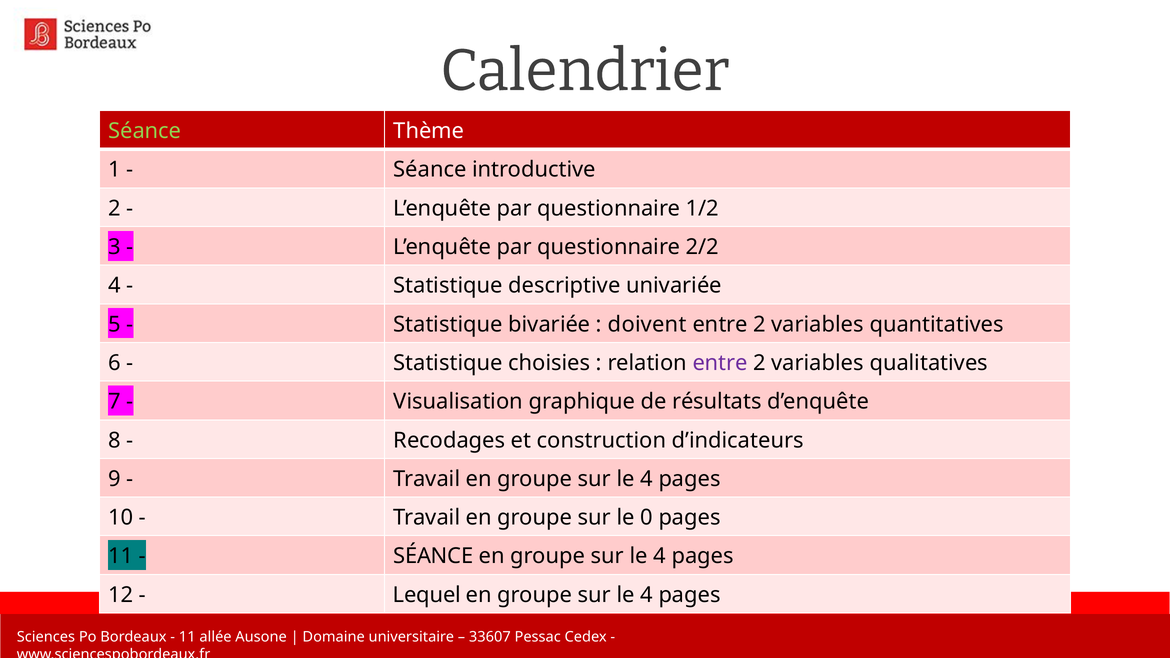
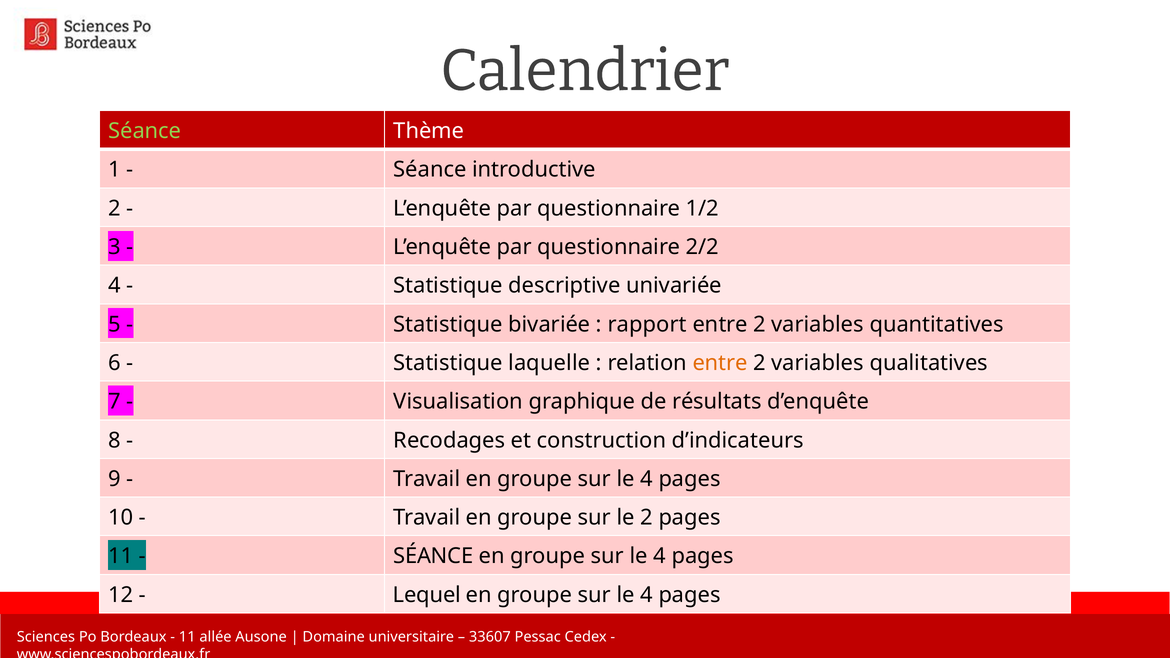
doivent: doivent -> rapport
choisies: choisies -> laquelle
entre at (720, 363) colour: purple -> orange
le 0: 0 -> 2
